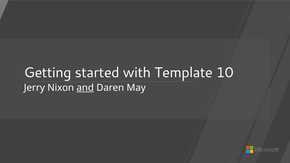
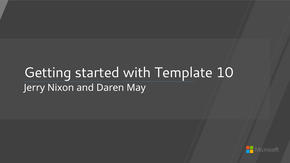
and underline: present -> none
